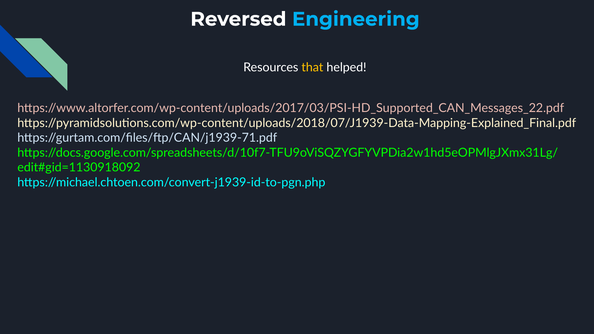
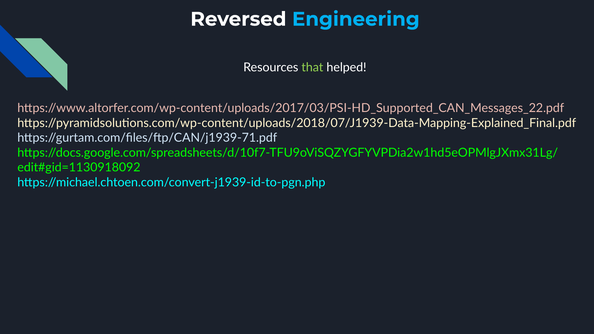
that colour: yellow -> light green
